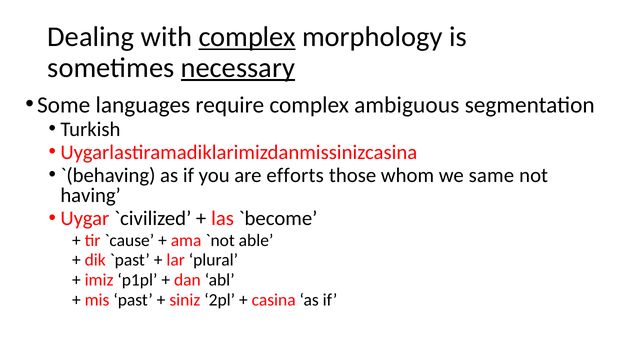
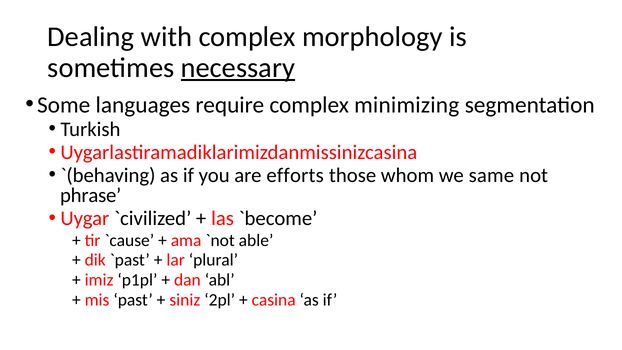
complex at (247, 37) underline: present -> none
ambiguous: ambiguous -> minimizing
having: having -> phrase
